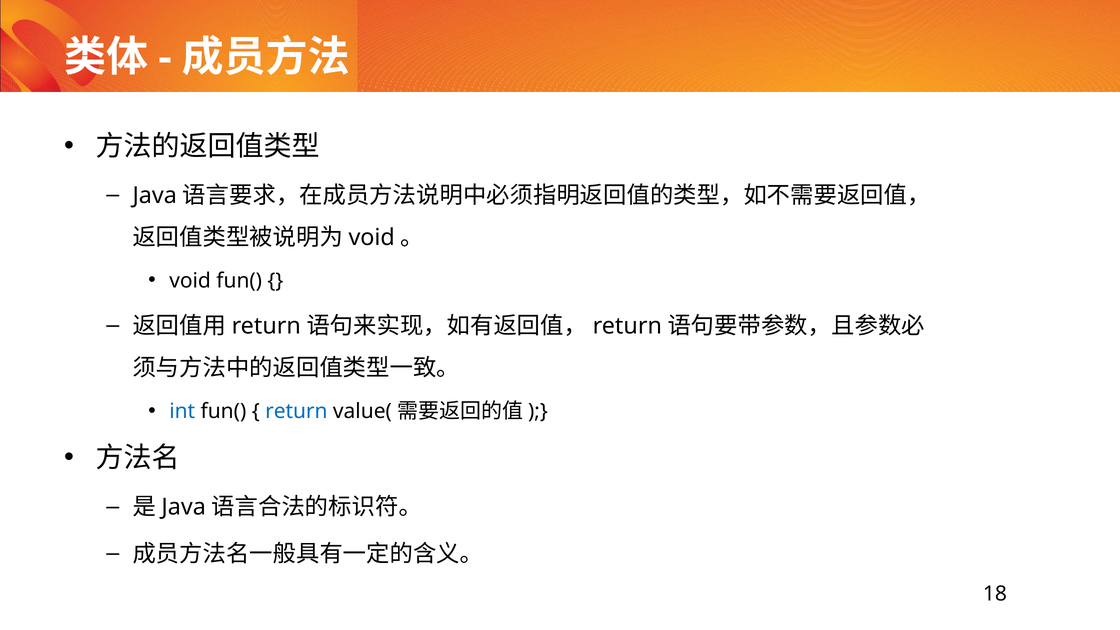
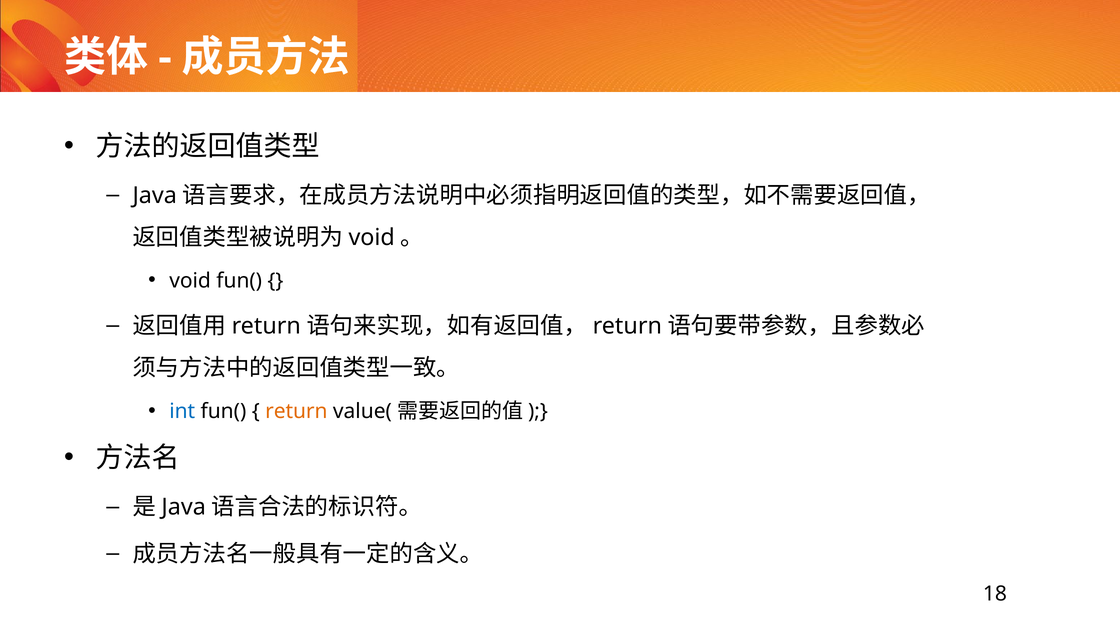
return at (296, 411) colour: blue -> orange
